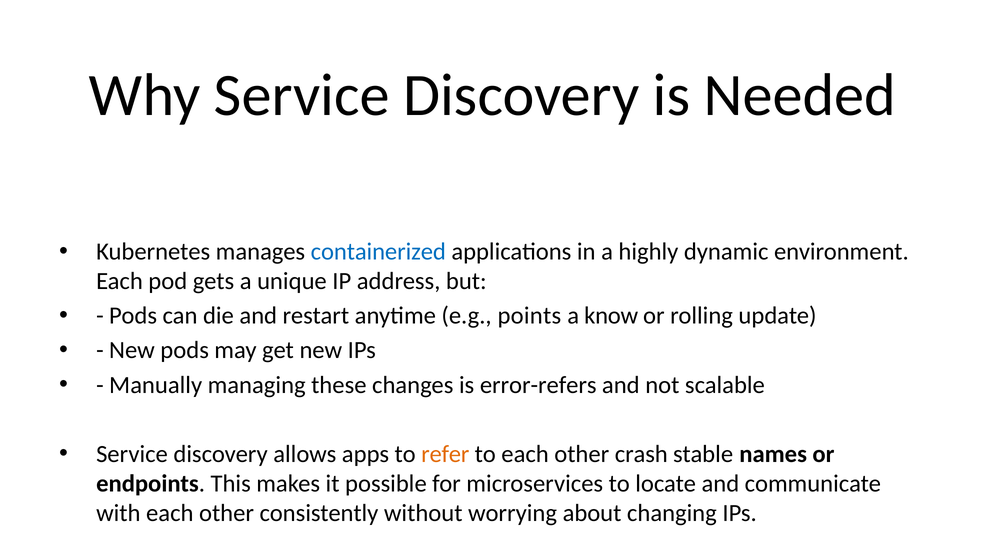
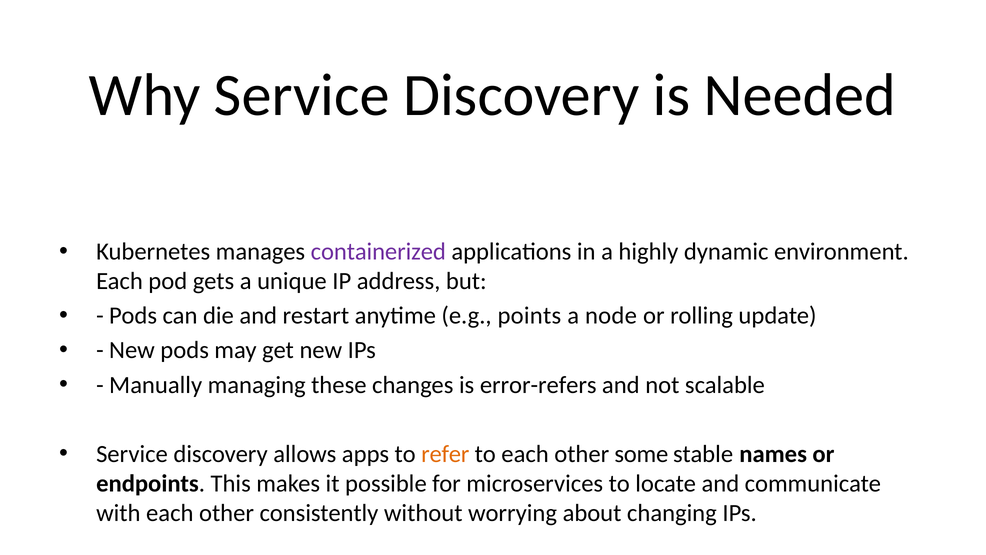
containerized colour: blue -> purple
know: know -> node
crash: crash -> some
